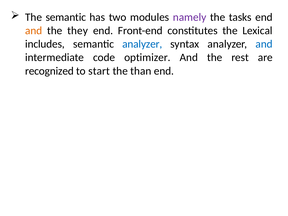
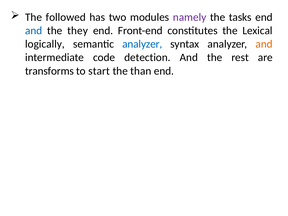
The semantic: semantic -> followed
and at (34, 31) colour: orange -> blue
includes: includes -> logically
and at (264, 44) colour: blue -> orange
optimizer: optimizer -> detection
recognized: recognized -> transforms
